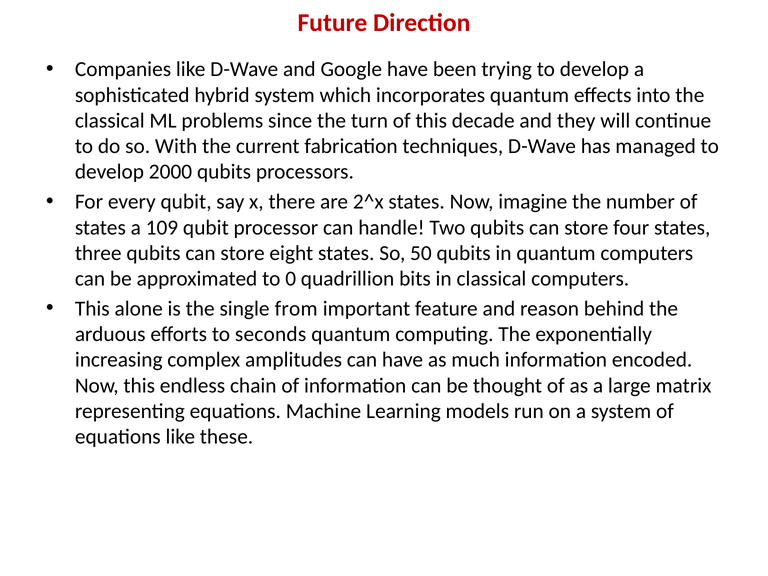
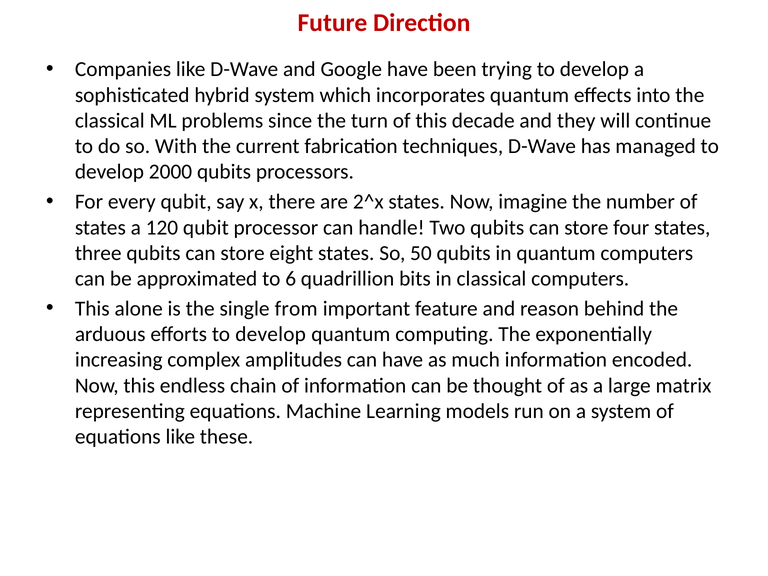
109: 109 -> 120
0: 0 -> 6
efforts to seconds: seconds -> develop
